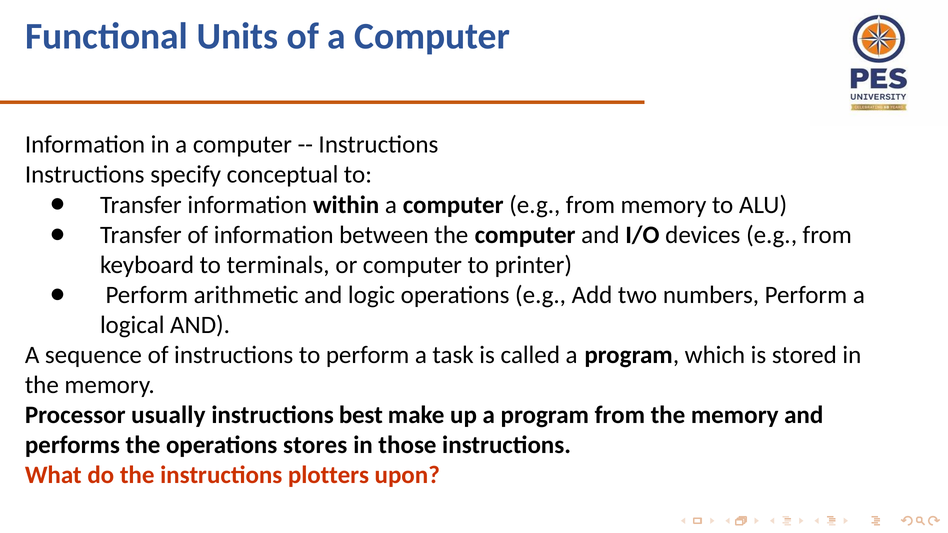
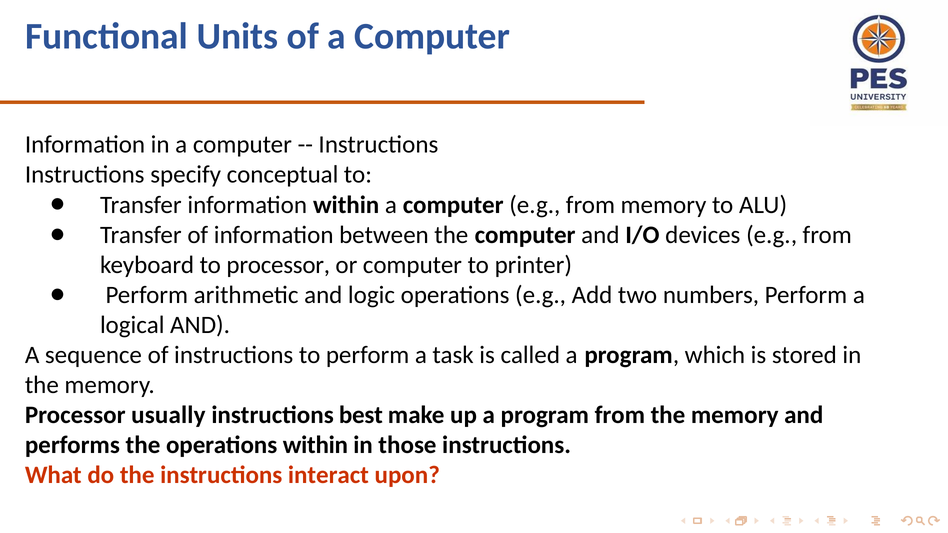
to terminals: terminals -> processor
operations stores: stores -> within
plotters: plotters -> interact
